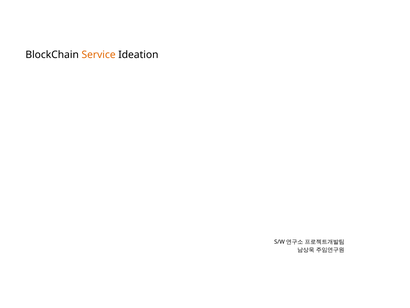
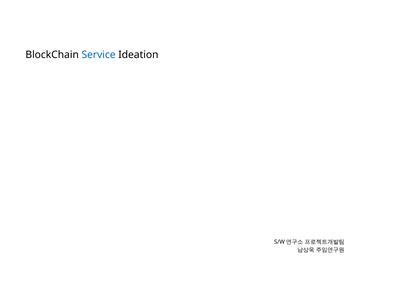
Service colour: orange -> blue
